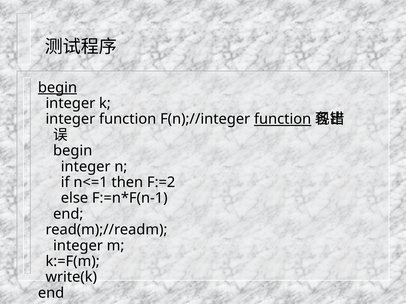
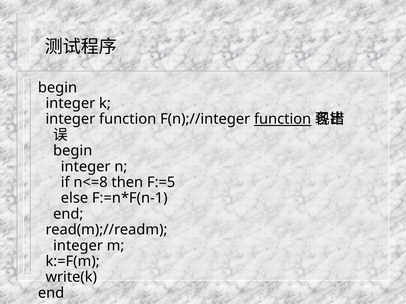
begin at (58, 88) underline: present -> none
n<=1: n<=1 -> n<=8
F:=2: F:=2 -> F:=5
